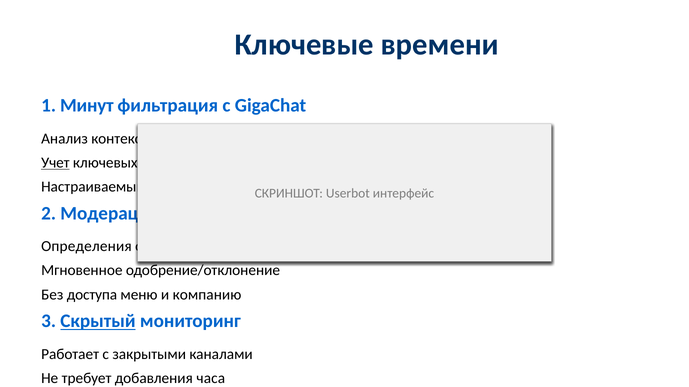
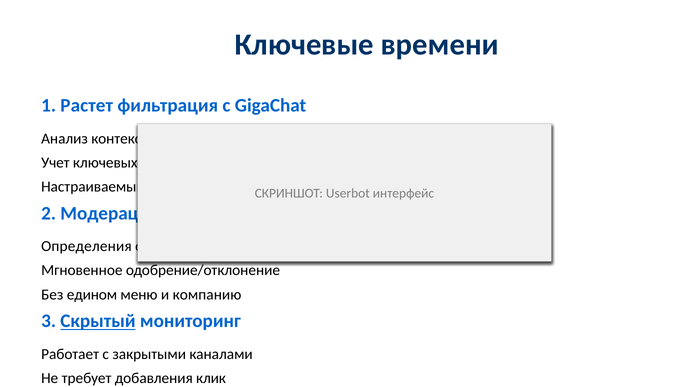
Минут: Минут -> Растет
Учет underline: present -> none
доступа: доступа -> едином
добавления часа: часа -> клик
